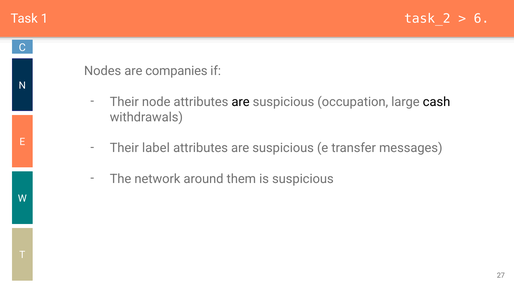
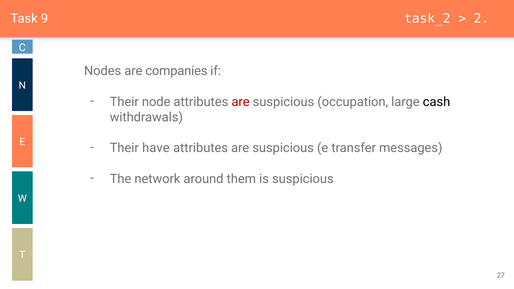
6: 6 -> 2
1: 1 -> 9
are at (241, 102) colour: black -> red
label: label -> have
